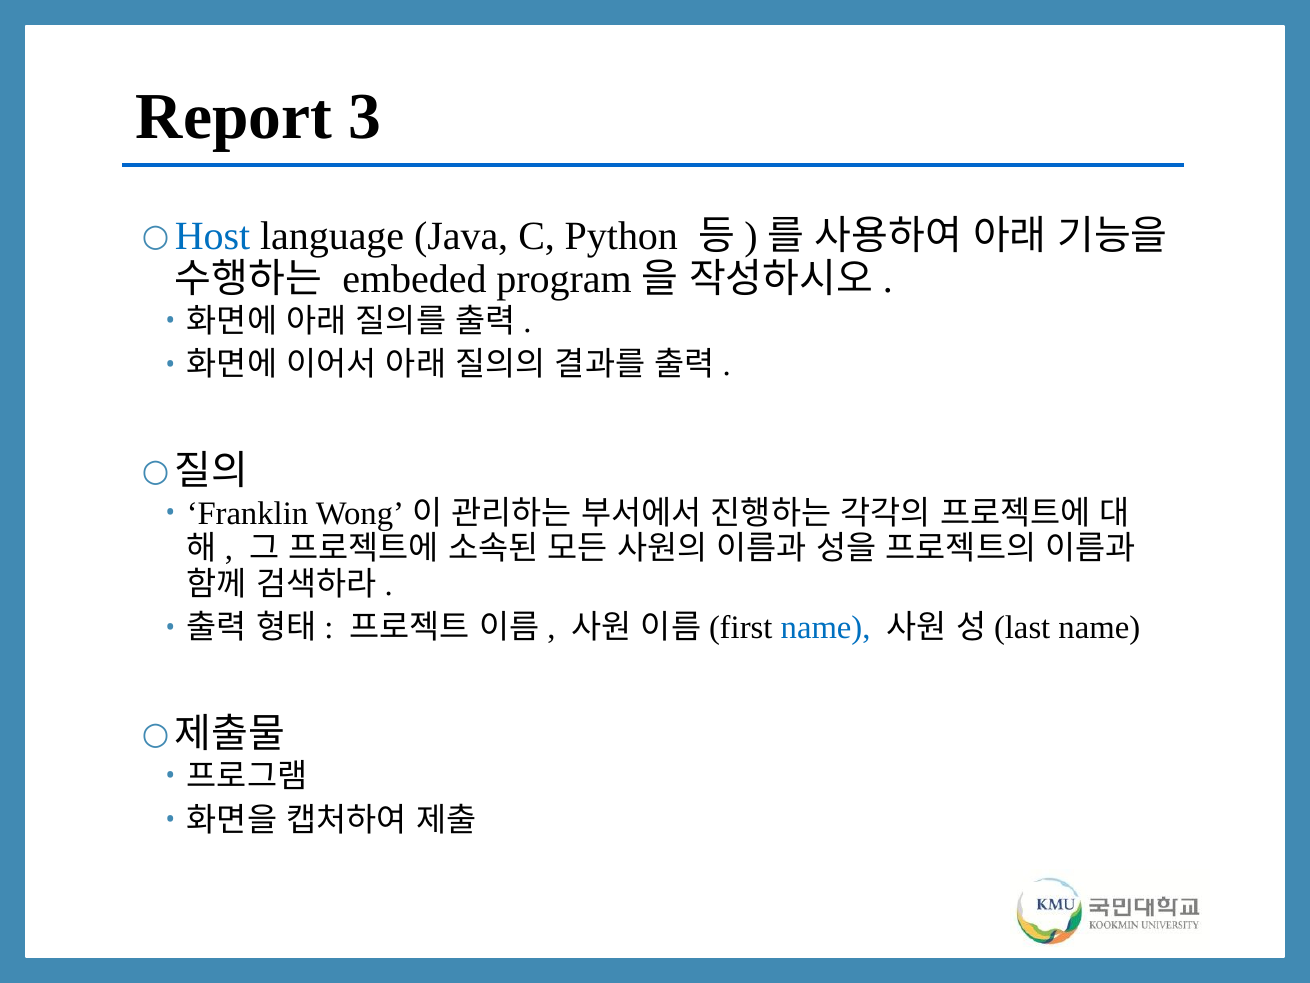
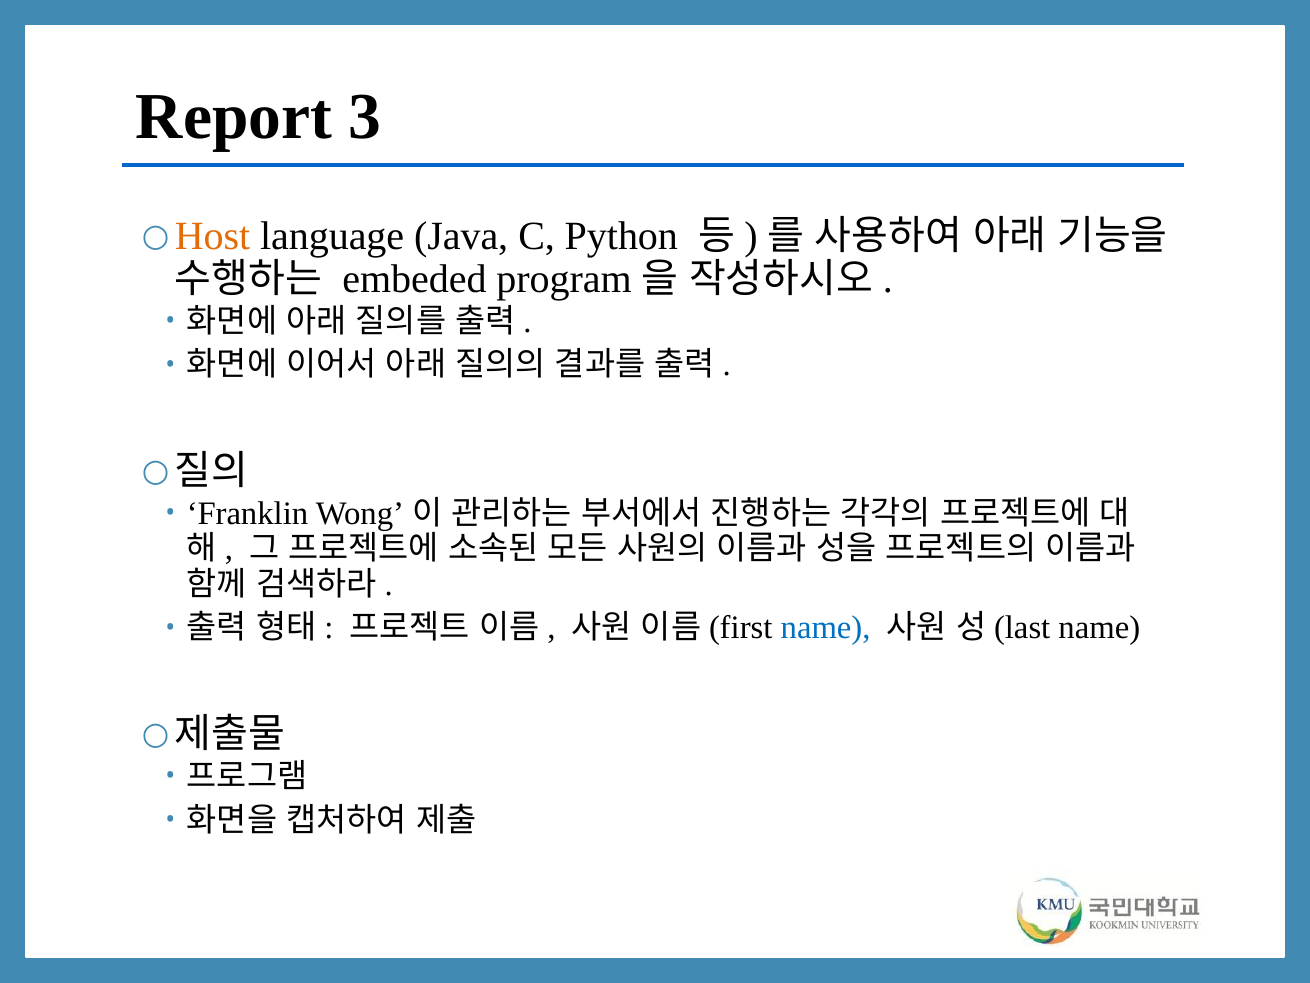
Host colour: blue -> orange
